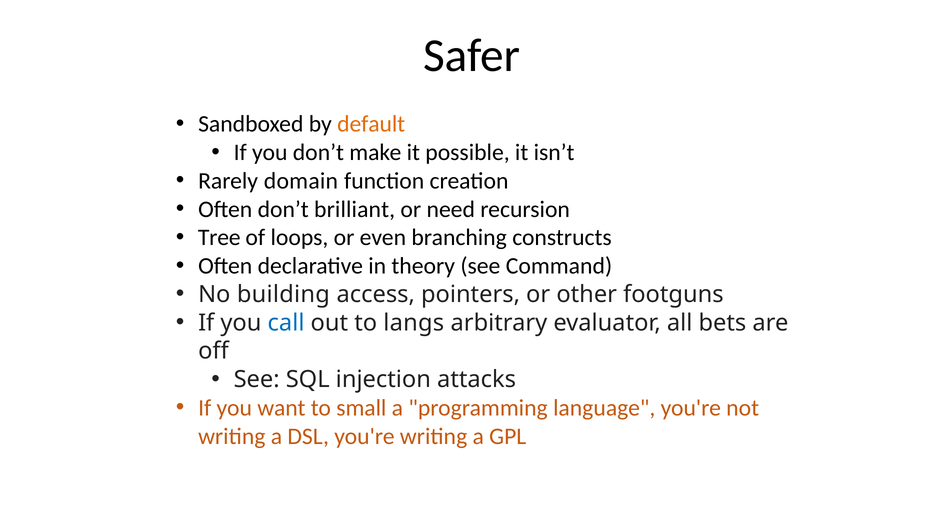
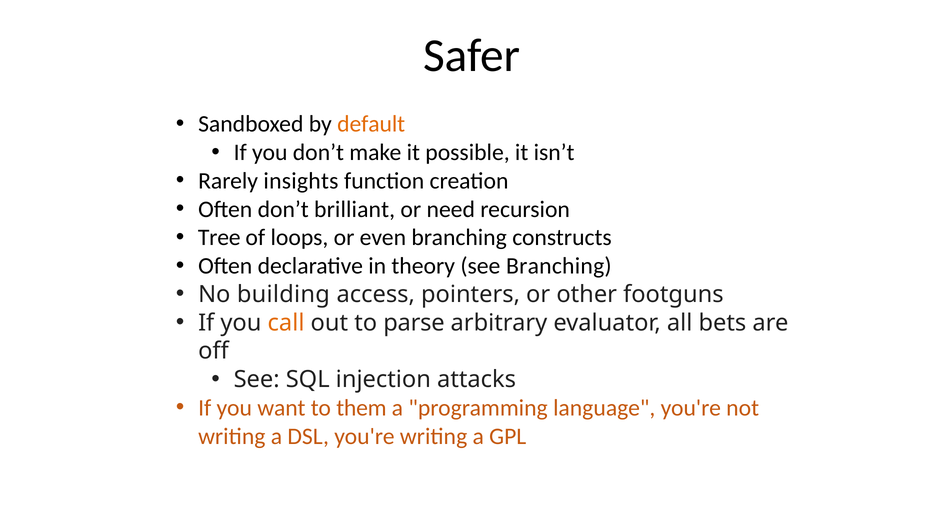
domain: domain -> insights
see Command: Command -> Branching
call colour: blue -> orange
langs: langs -> parse
small: small -> them
